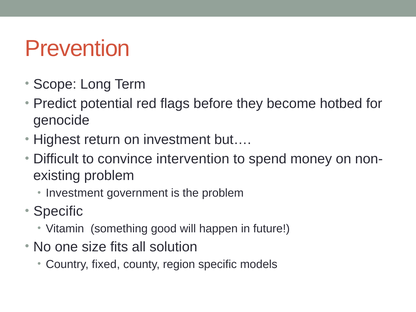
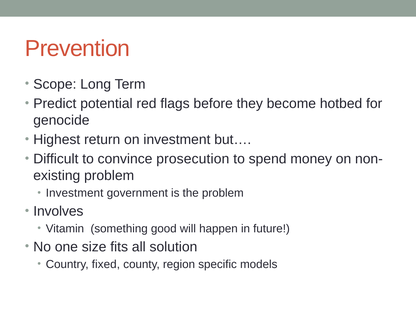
intervention: intervention -> prosecution
Specific at (58, 211): Specific -> Involves
